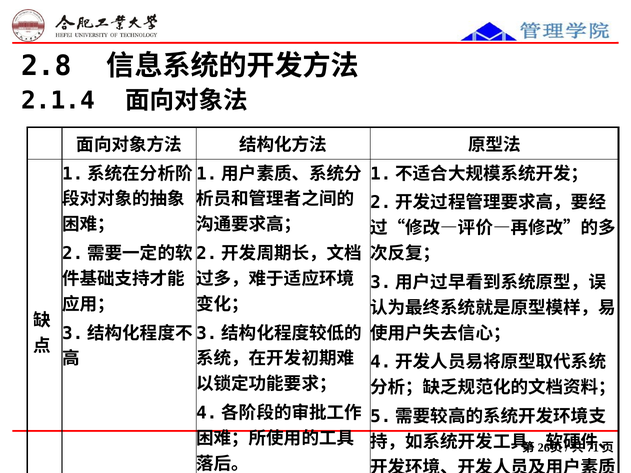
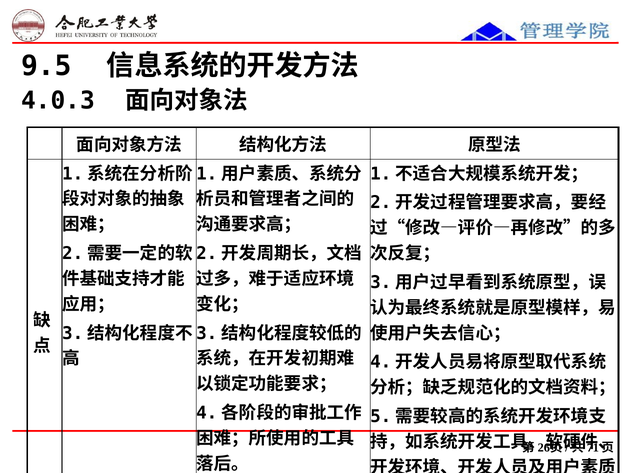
2.8: 2.8 -> 9.5
2.1.4: 2.1.4 -> 4.0.3
